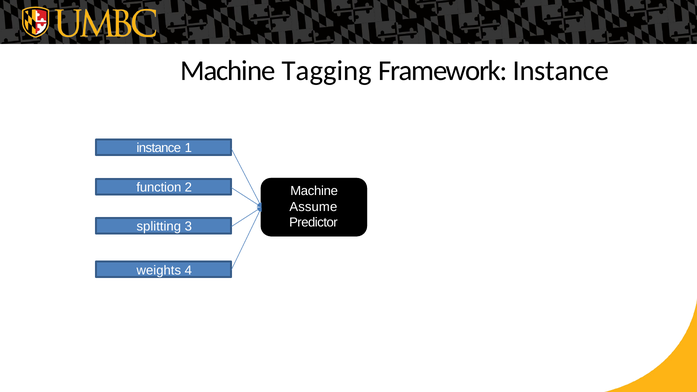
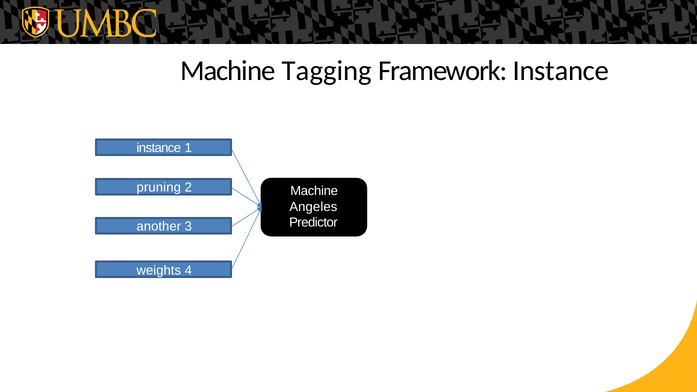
function: function -> pruning
Assume: Assume -> Angeles
splitting: splitting -> another
